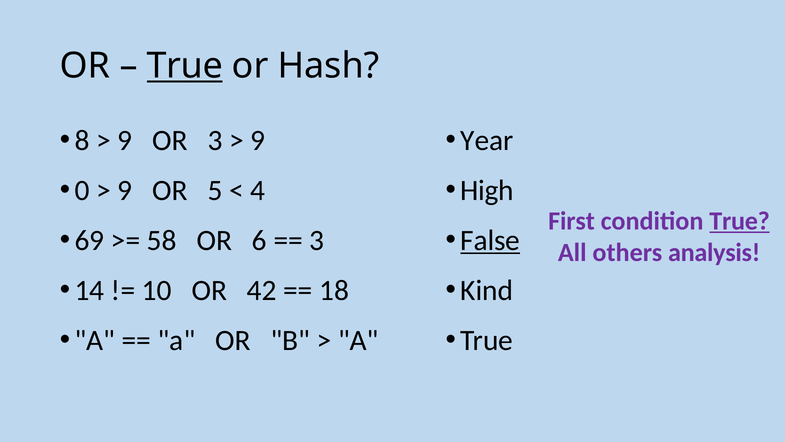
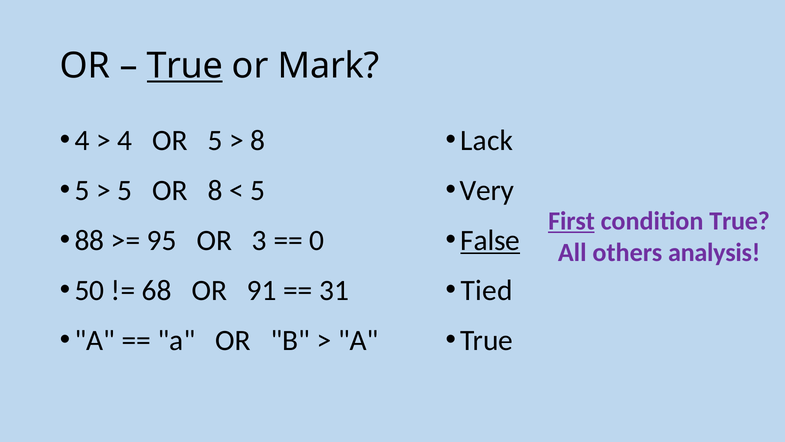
Hash: Hash -> Mark
8 at (82, 140): 8 -> 4
9 at (125, 140): 9 -> 4
OR 3: 3 -> 5
9 at (258, 140): 9 -> 8
Year: Year -> Lack
0 at (82, 190): 0 -> 5
9 at (125, 190): 9 -> 5
OR 5: 5 -> 8
4 at (258, 190): 4 -> 5
High: High -> Very
First underline: none -> present
True at (740, 221) underline: present -> none
69: 69 -> 88
58: 58 -> 95
6: 6 -> 3
3 at (317, 240): 3 -> 0
14: 14 -> 50
10: 10 -> 68
42: 42 -> 91
18: 18 -> 31
Kind: Kind -> Tied
